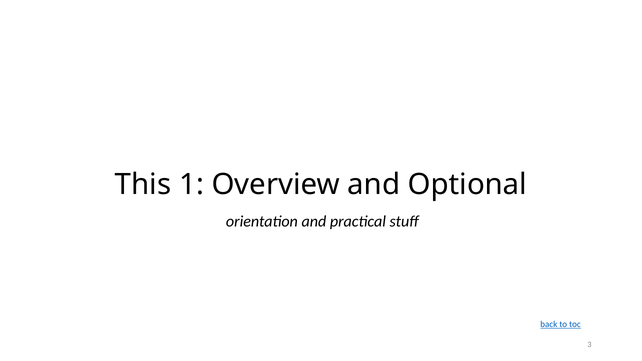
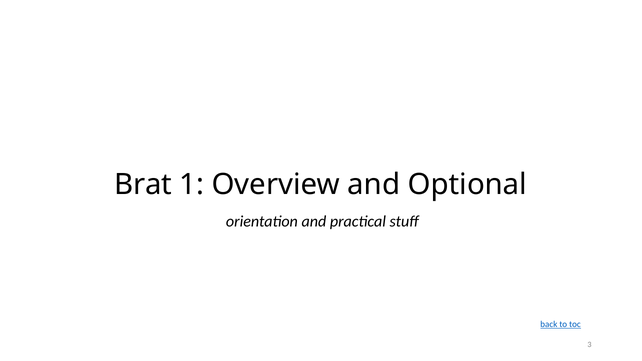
This: This -> Brat
